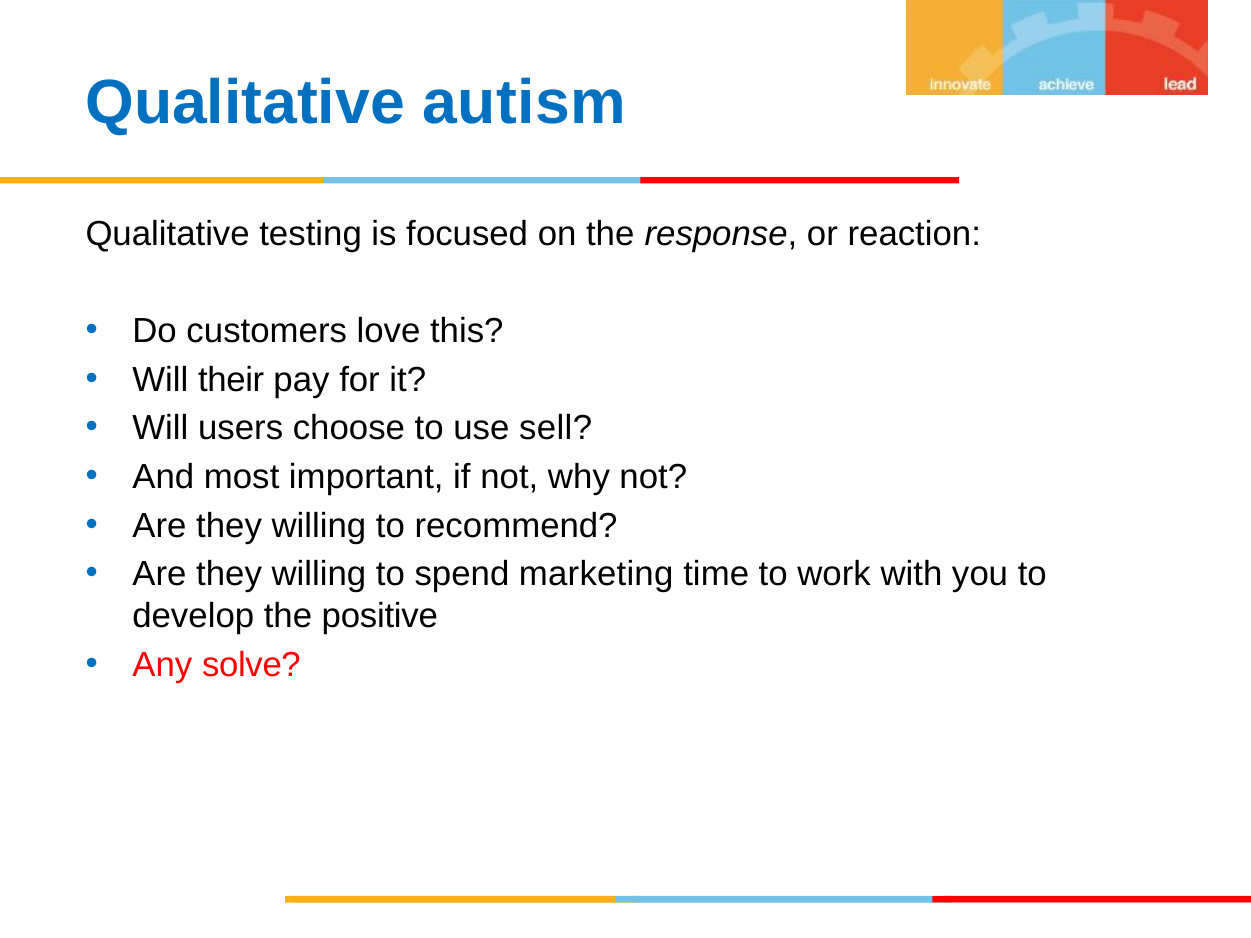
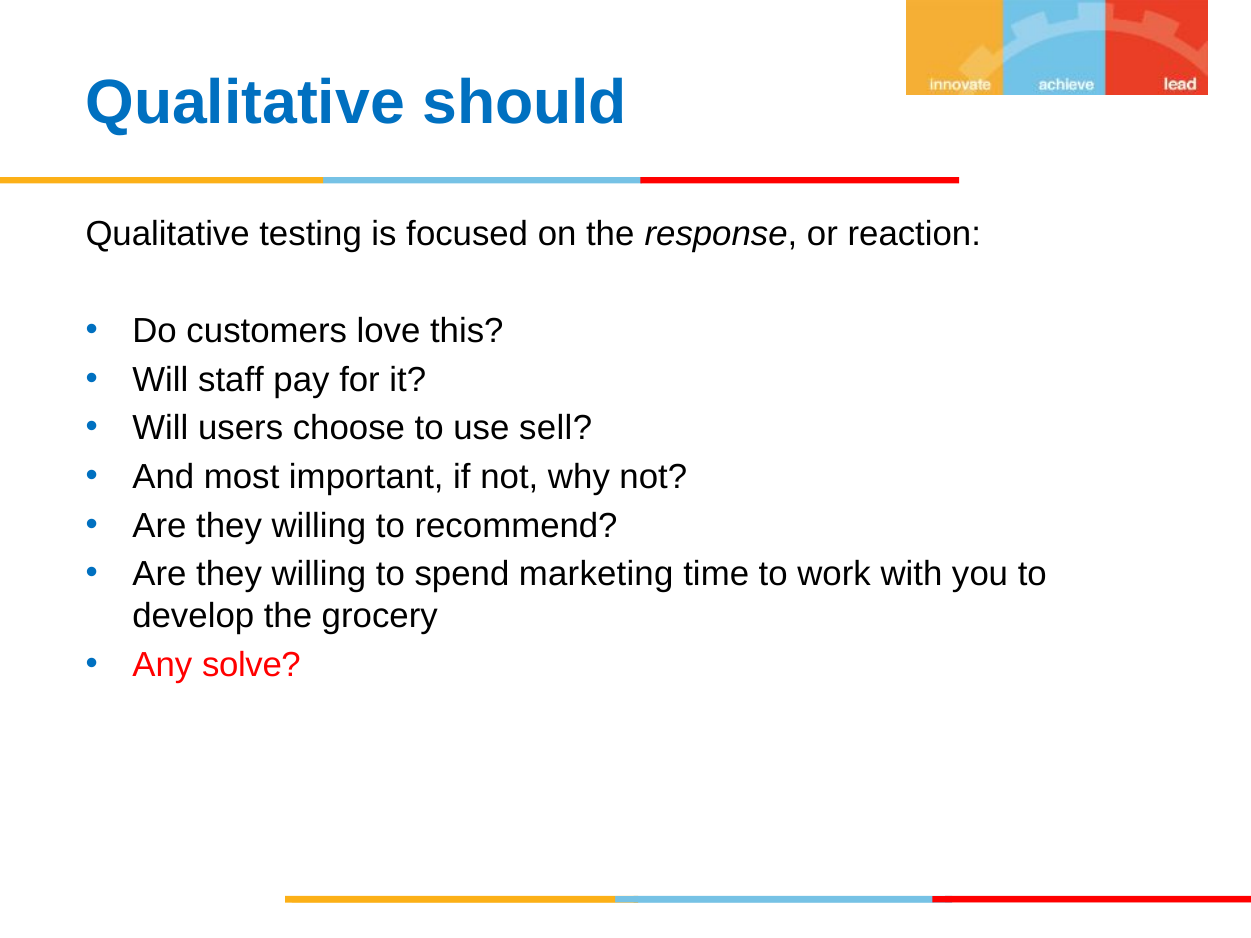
autism: autism -> should
their: their -> staff
positive: positive -> grocery
